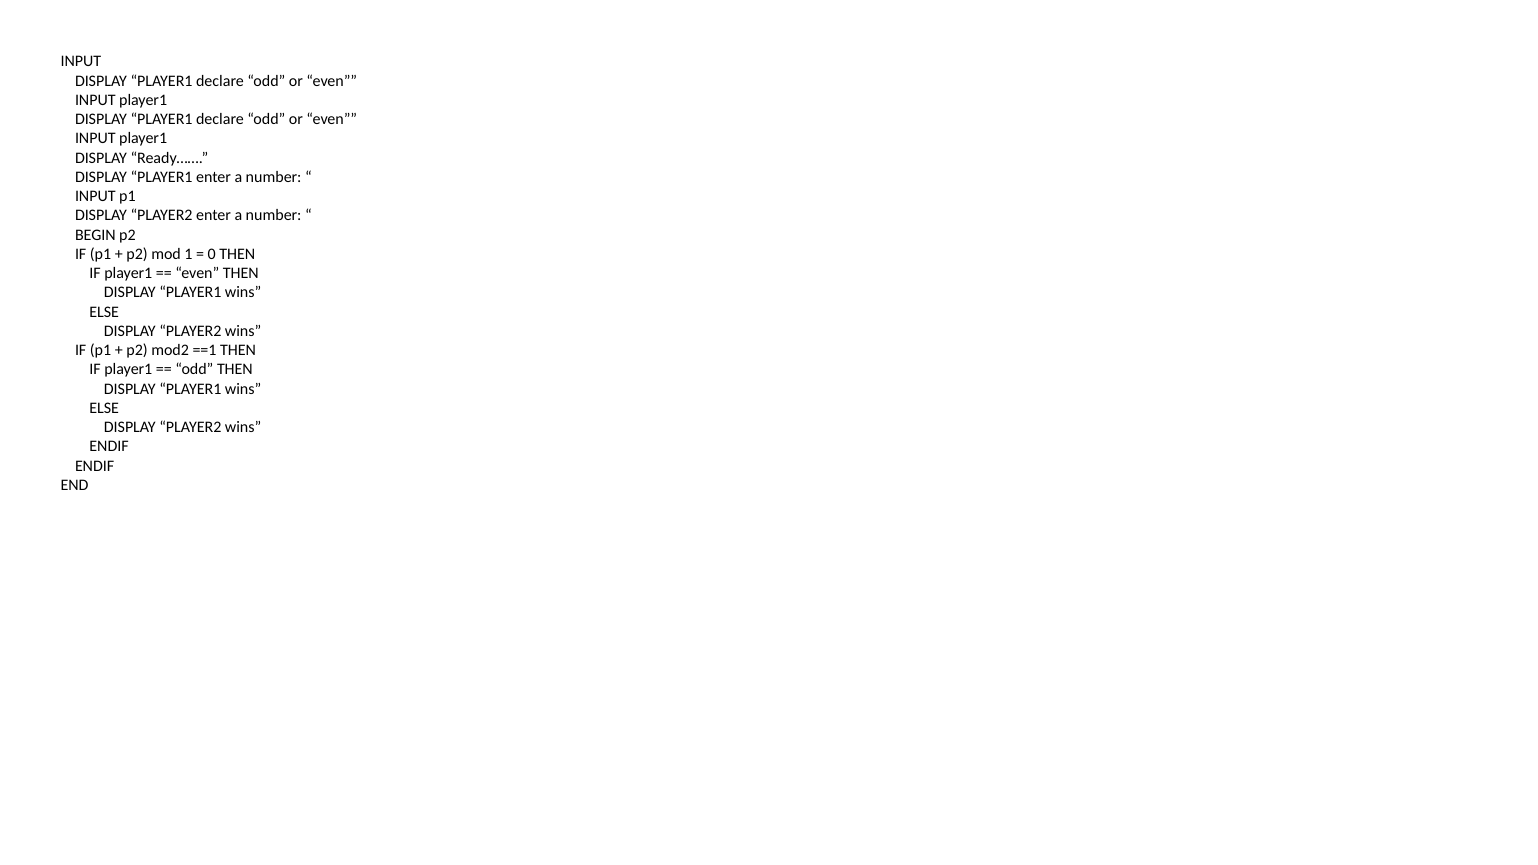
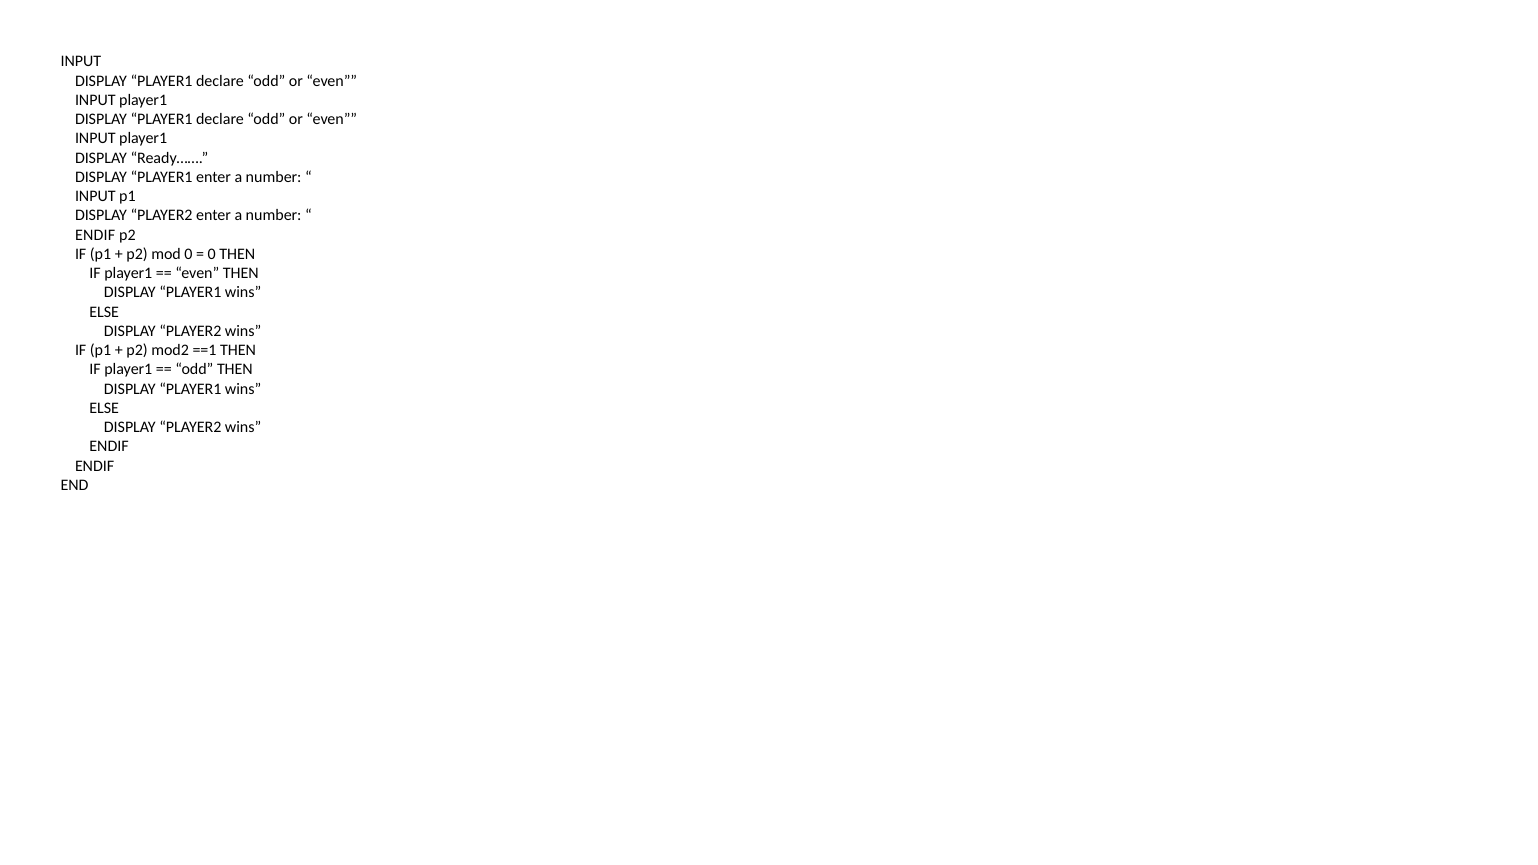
BEGIN at (95, 235): BEGIN -> ENDIF
mod 1: 1 -> 0
